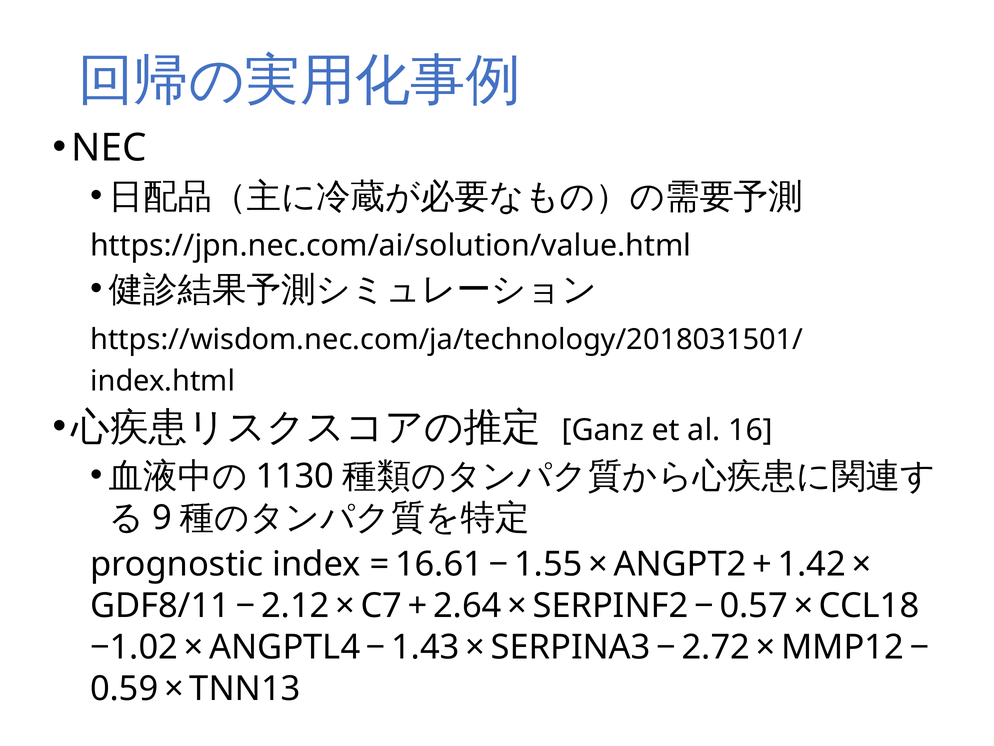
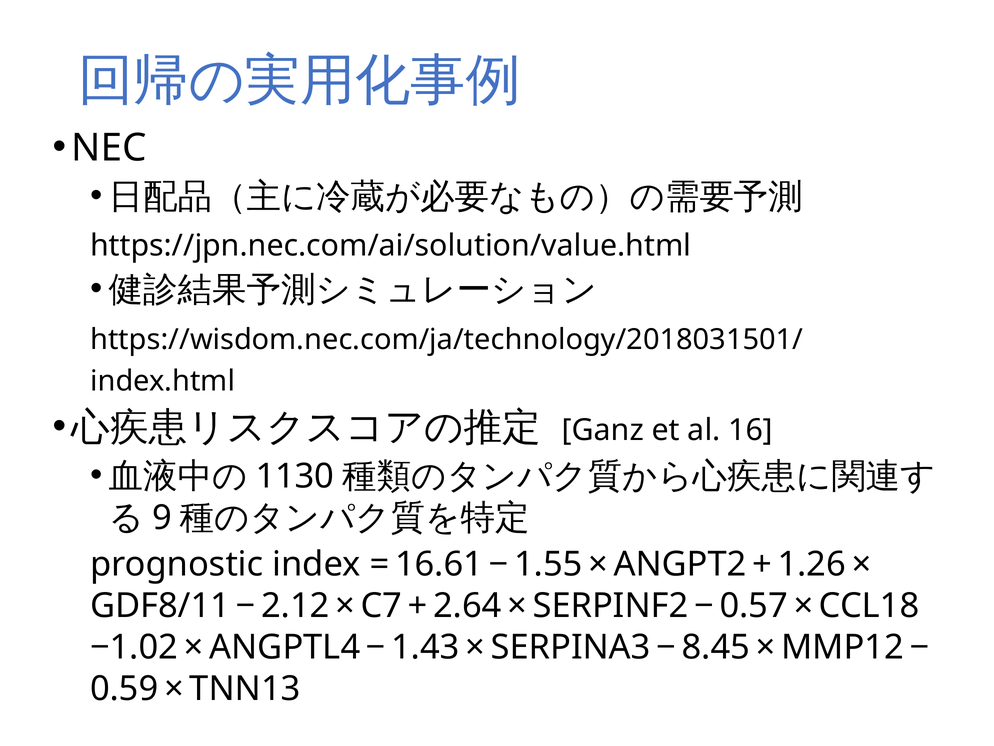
1.42: 1.42 -> 1.26
2.72: 2.72 -> 8.45
